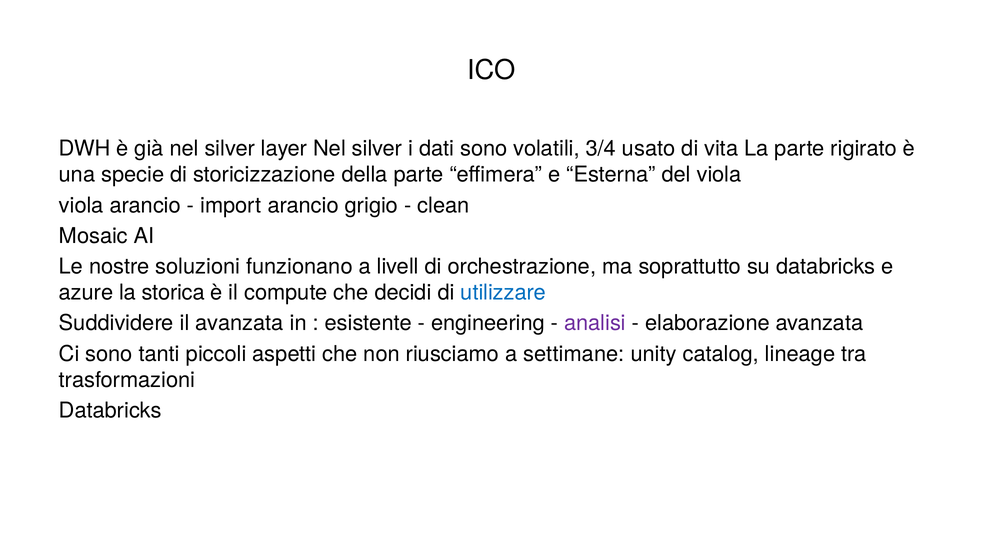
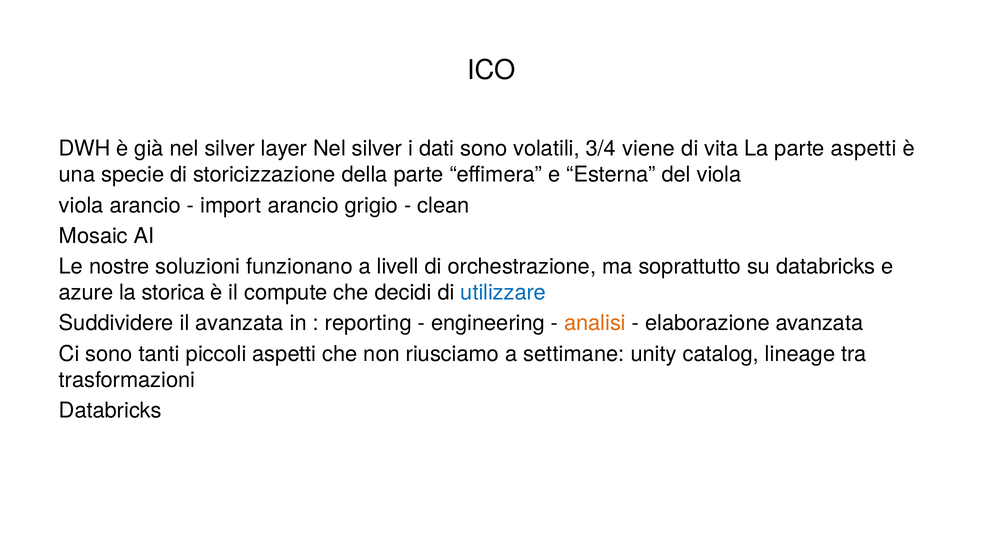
usato: usato -> viene
parte rigirato: rigirato -> aspetti
esistente: esistente -> reporting
analisi colour: purple -> orange
